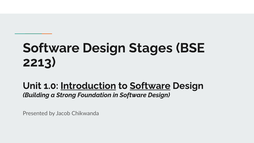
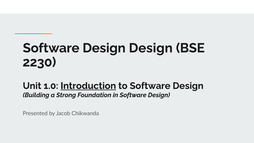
Design Stages: Stages -> Design
2213: 2213 -> 2230
Software at (150, 86) underline: present -> none
